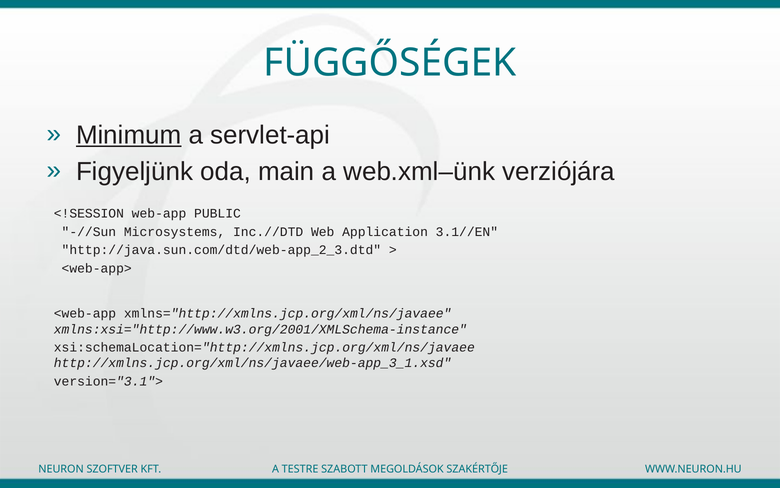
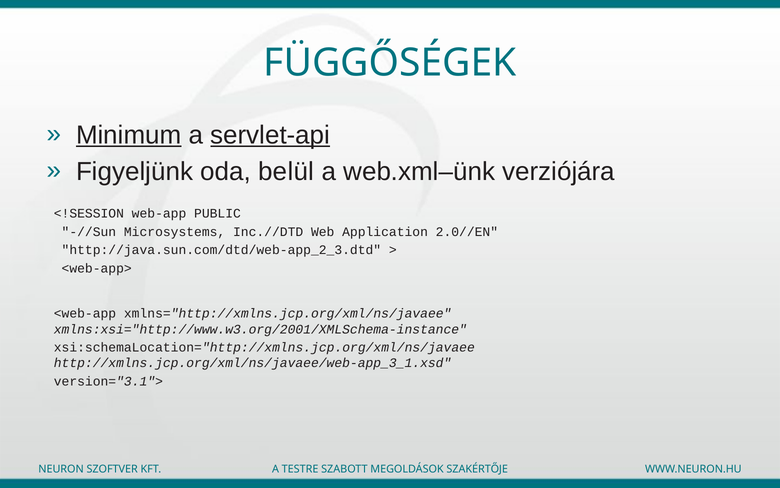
servlet-api underline: none -> present
main: main -> belül
3.1//EN: 3.1//EN -> 2.0//EN
